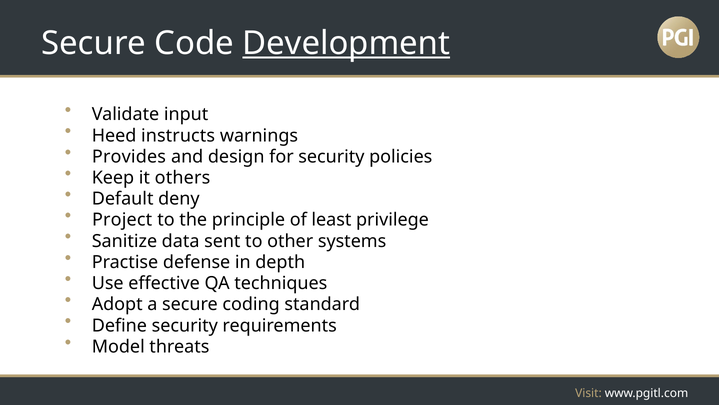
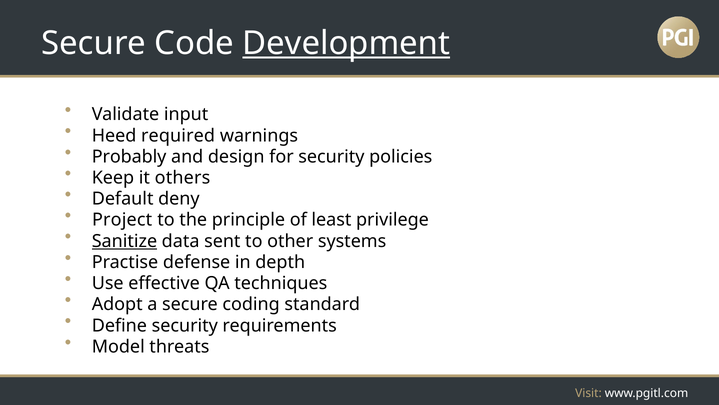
instructs: instructs -> required
Provides: Provides -> Probably
Sanitize underline: none -> present
